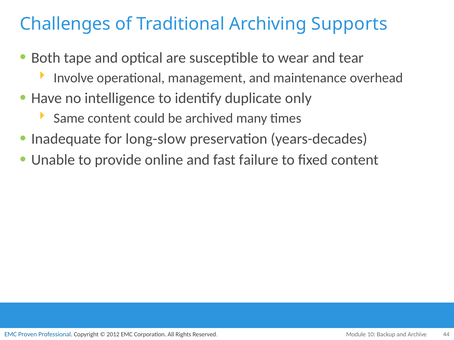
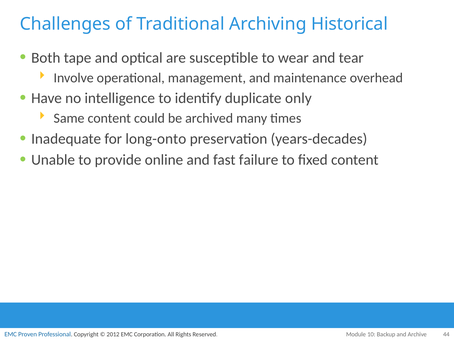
Supports: Supports -> Historical
long-slow: long-slow -> long-onto
